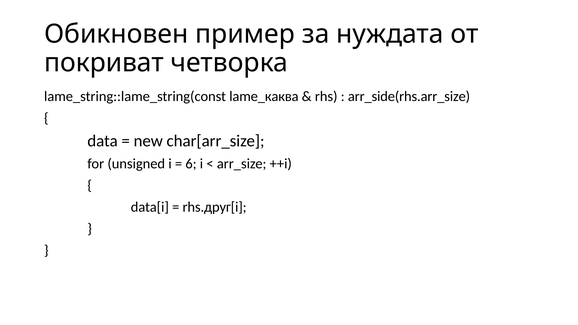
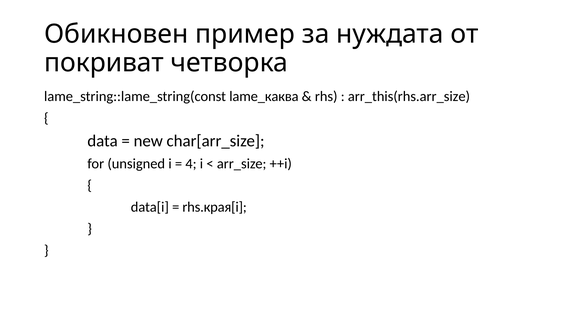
arr_side(rhs.arr_size: arr_side(rhs.arr_size -> arr_this(rhs.arr_size
6: 6 -> 4
rhs.друг[i: rhs.друг[i -> rhs.края[i
